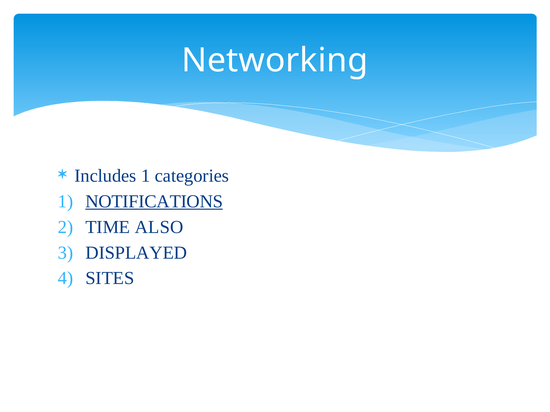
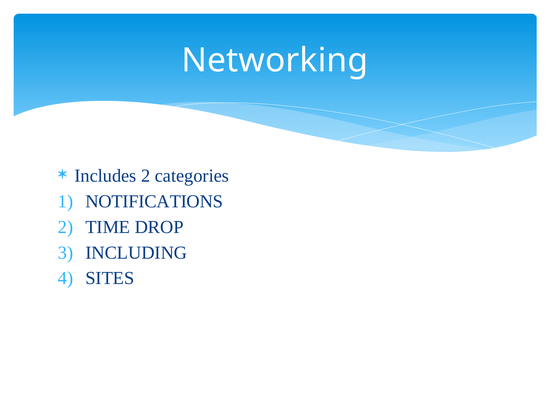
Includes 1: 1 -> 2
NOTIFICATIONS underline: present -> none
ALSO: ALSO -> DROP
DISPLAYED: DISPLAYED -> INCLUDING
